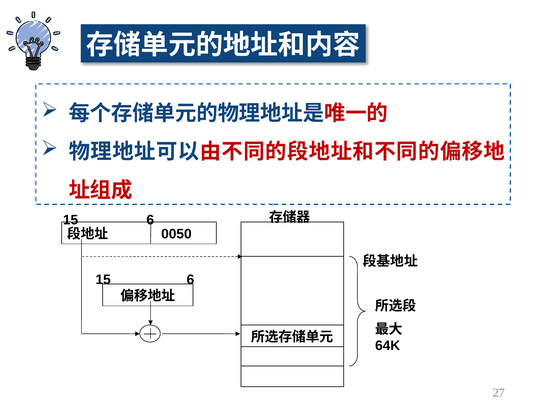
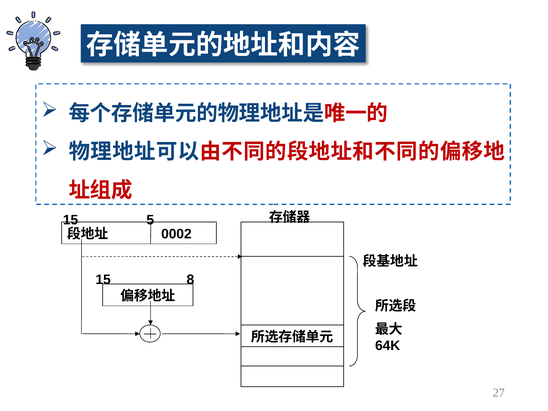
6 at (150, 220): 6 -> 5
0050: 0050 -> 0002
6 at (190, 280): 6 -> 8
